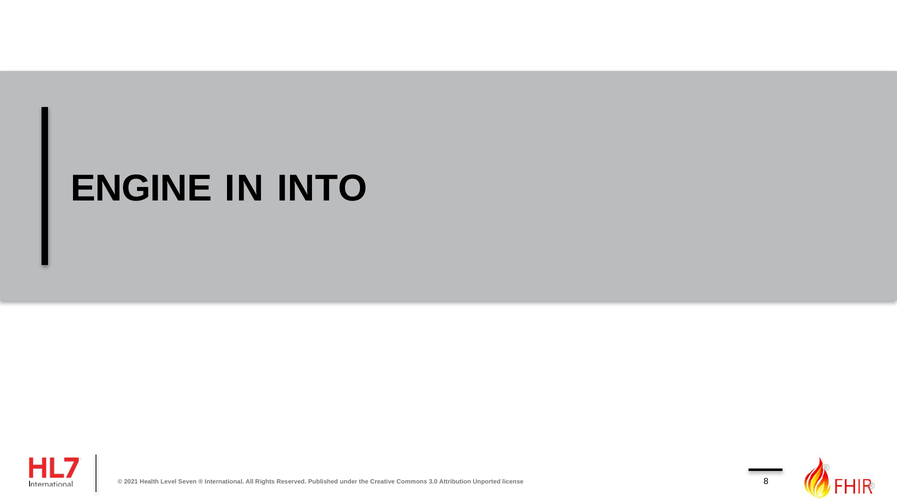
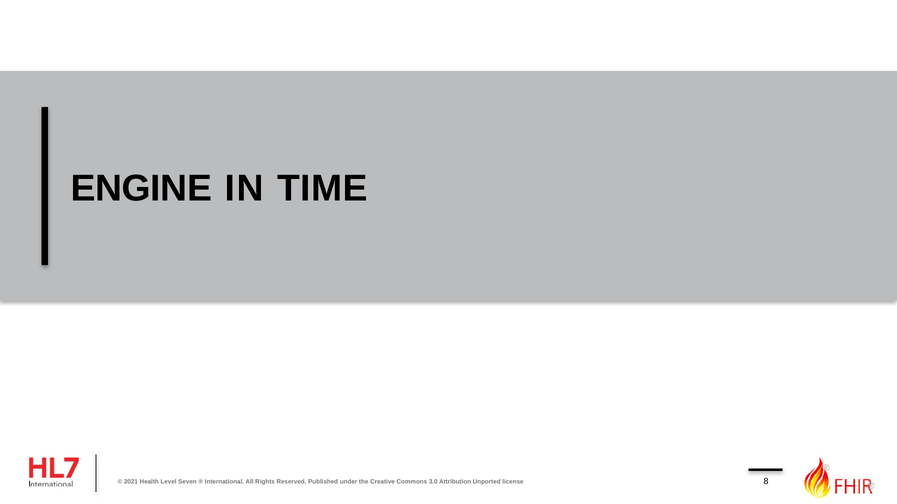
INTO: INTO -> TIME
